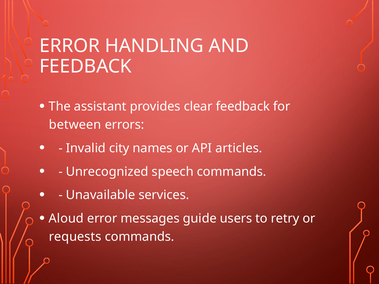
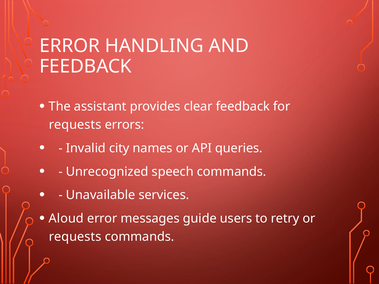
between at (75, 125): between -> requests
articles: articles -> queries
